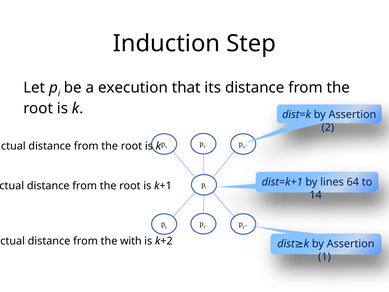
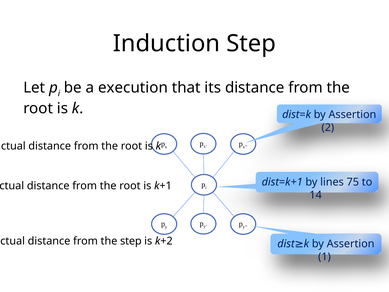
64: 64 -> 75
the with: with -> step
